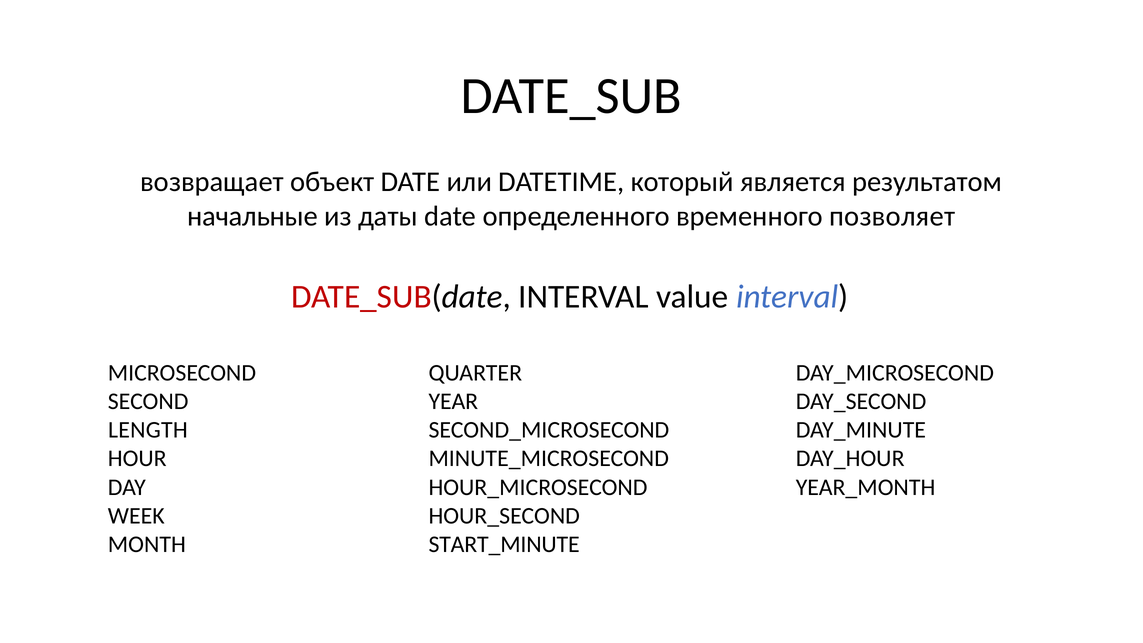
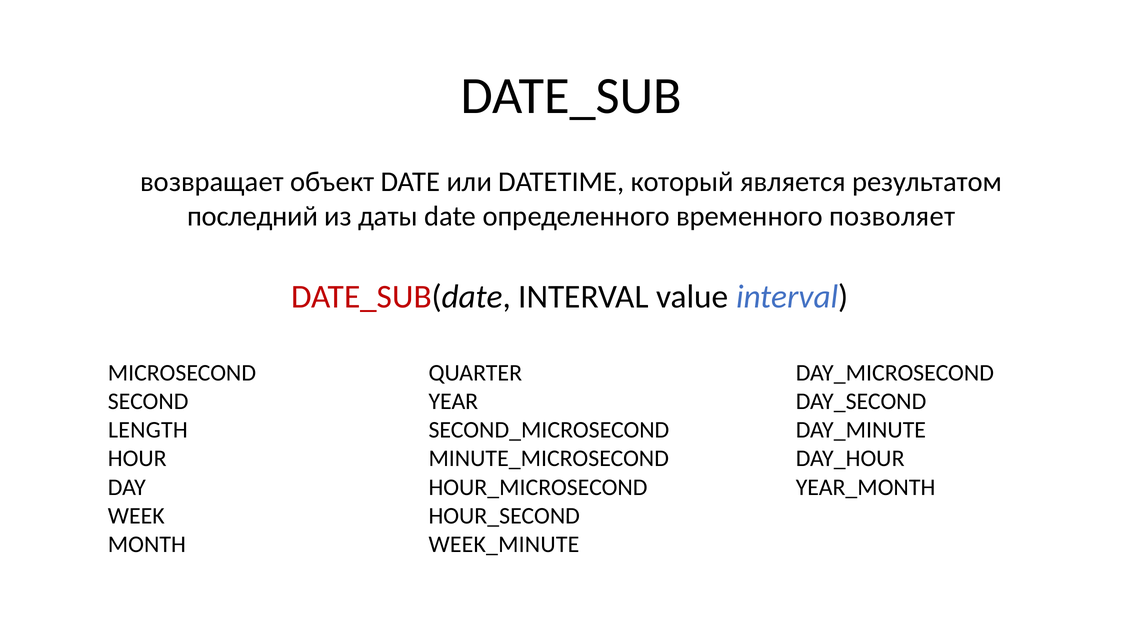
начальные: начальные -> последний
START_MINUTE: START_MINUTE -> WEEK_MINUTE
